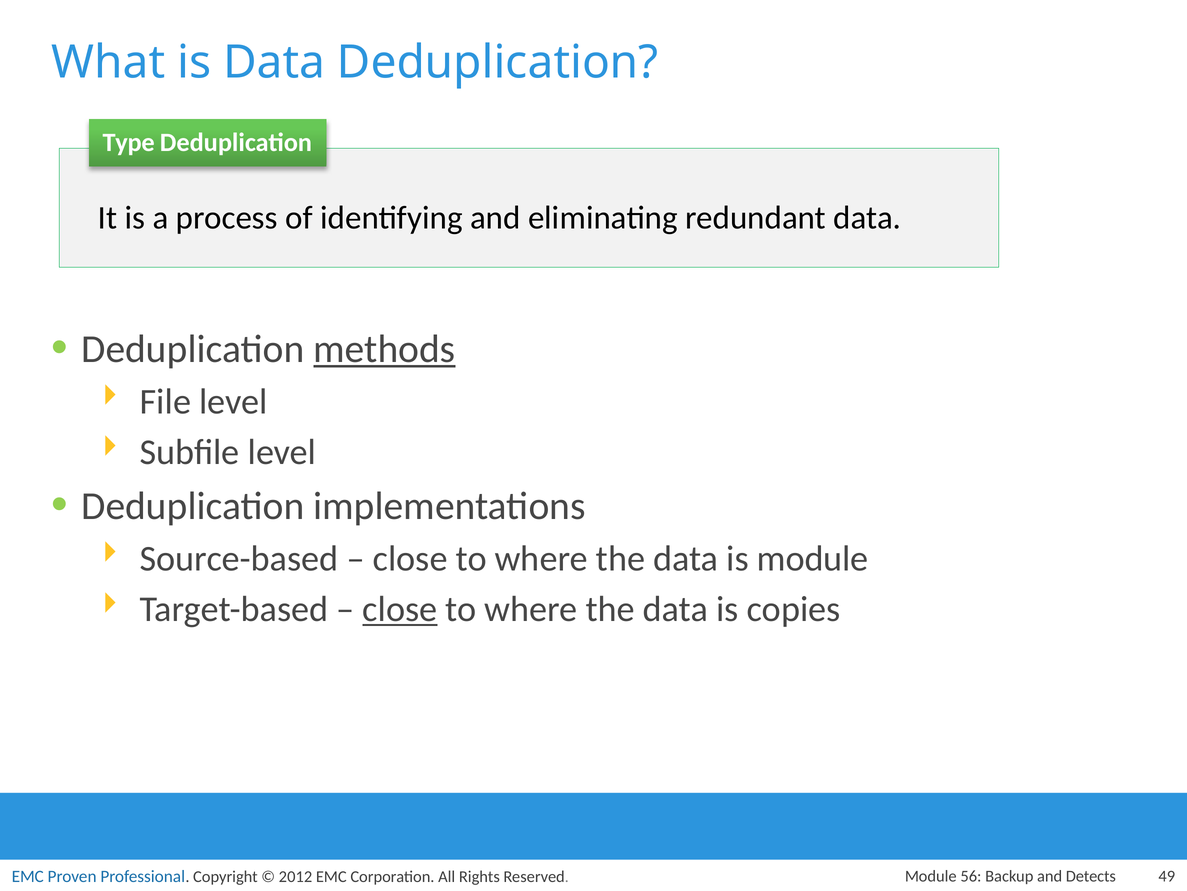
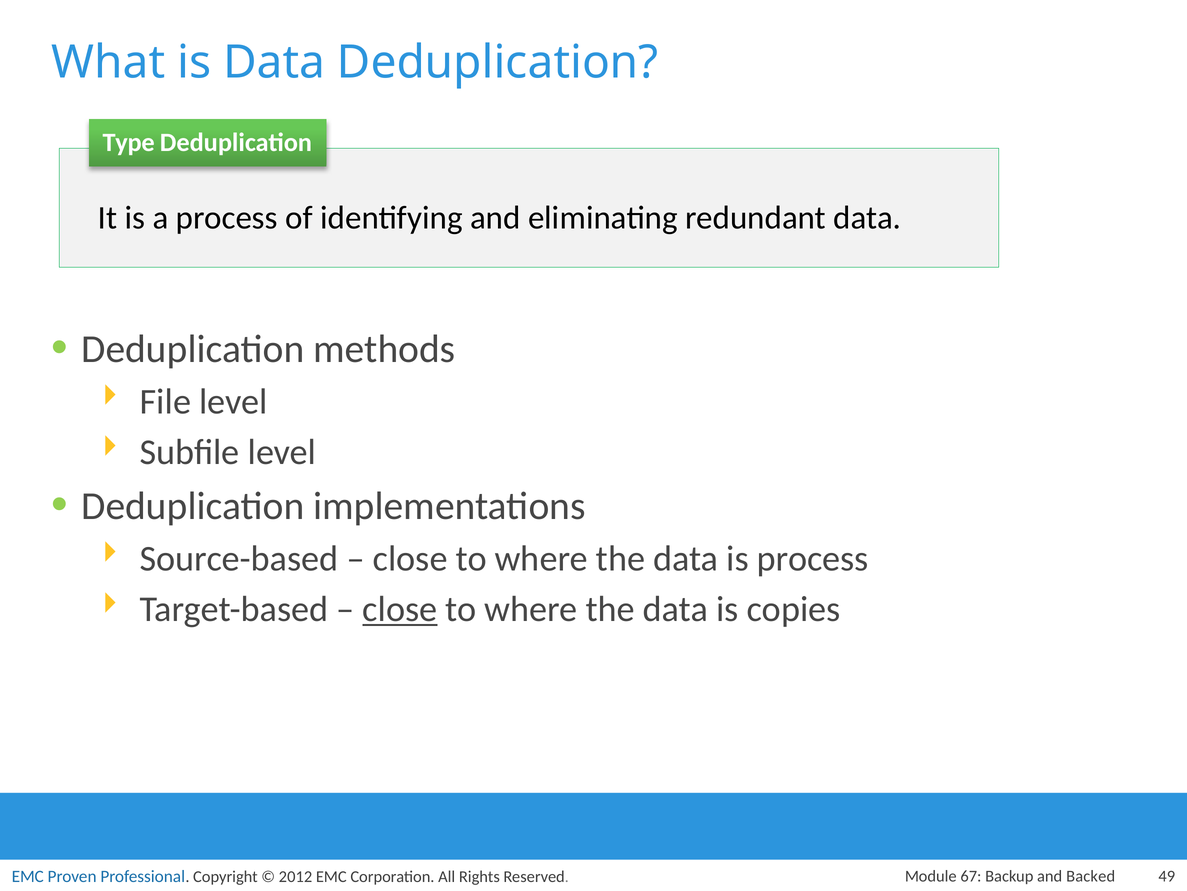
methods underline: present -> none
is module: module -> process
56: 56 -> 67
Detects: Detects -> Backed
